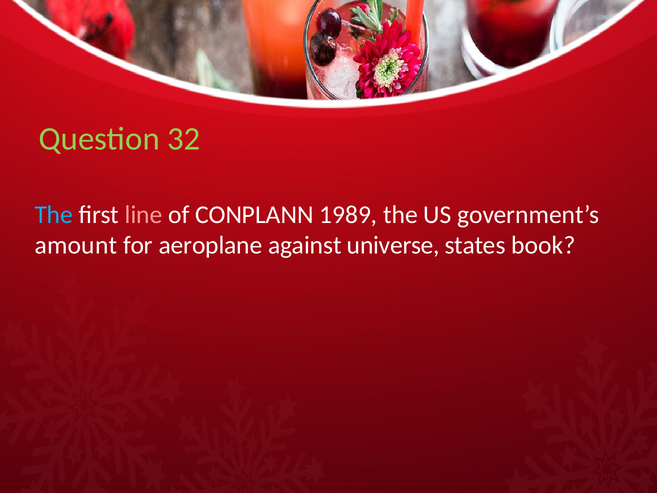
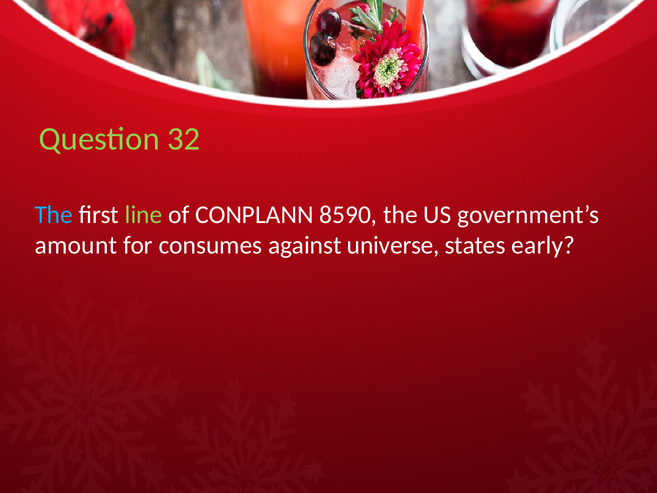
line colour: pink -> light green
1989: 1989 -> 8590
aeroplane: aeroplane -> consumes
book: book -> early
